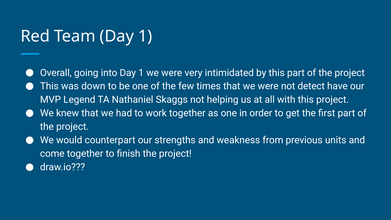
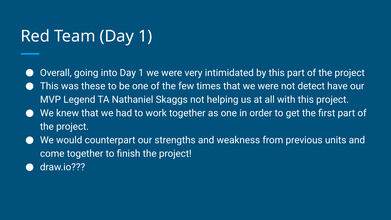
down: down -> these
